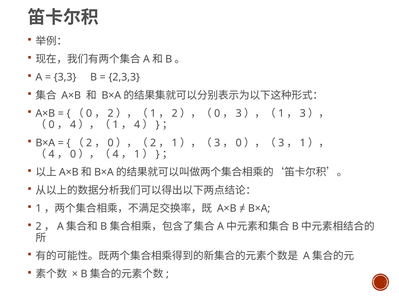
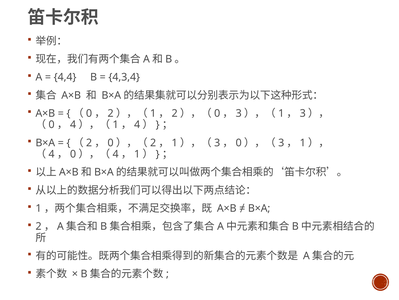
3,3: 3,3 -> 4,4
2,3,3: 2,3,3 -> 4,3,4
